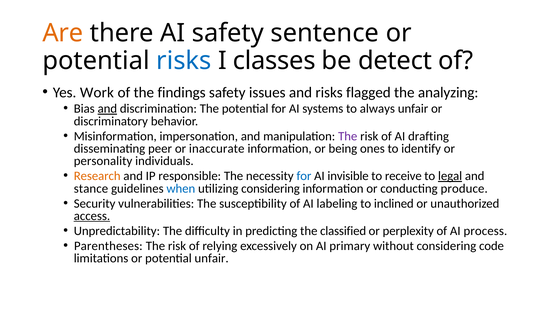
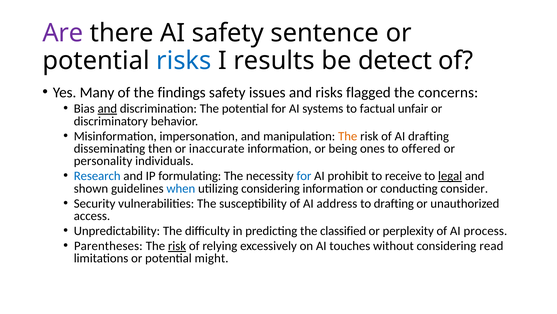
Are colour: orange -> purple
classes: classes -> results
Work: Work -> Many
analyzing: analyzing -> concerns
always: always -> factual
The at (348, 136) colour: purple -> orange
peer: peer -> then
identify: identify -> offered
Research colour: orange -> blue
responsible: responsible -> formulating
invisible: invisible -> prohibit
stance: stance -> shown
produce: produce -> consider
labeling: labeling -> address
to inclined: inclined -> drafting
access underline: present -> none
risk at (177, 245) underline: none -> present
primary: primary -> touches
code: code -> read
potential unfair: unfair -> might
